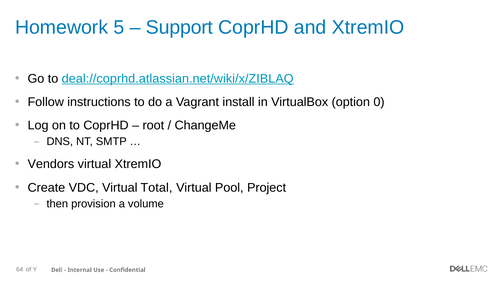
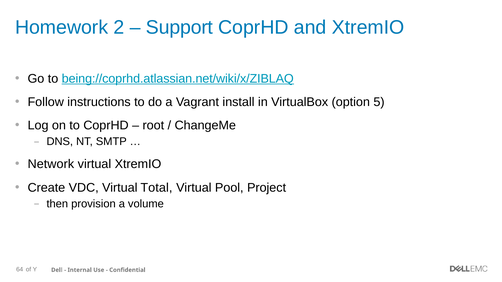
5: 5 -> 2
deal://coprhd.atlassian.net/wiki/x/ZIBLAQ: deal://coprhd.atlassian.net/wiki/x/ZIBLAQ -> being://coprhd.atlassian.net/wiki/x/ZIBLAQ
0: 0 -> 5
Vendors: Vendors -> Network
